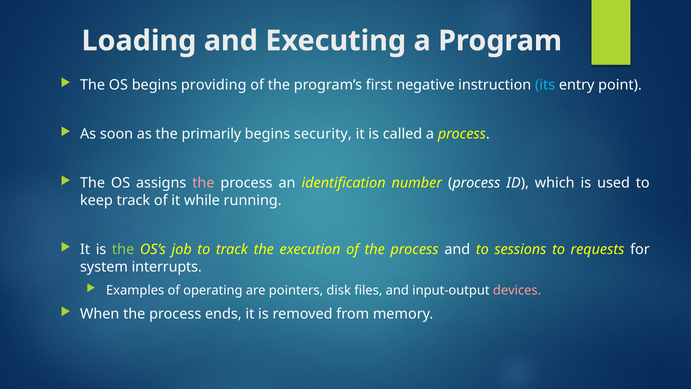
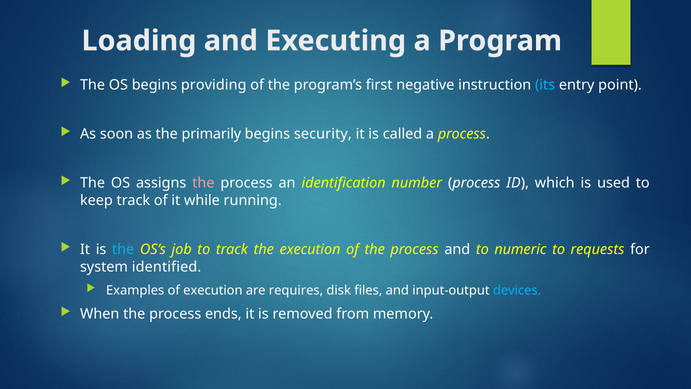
the at (123, 249) colour: light green -> light blue
sessions: sessions -> numeric
interrupts: interrupts -> identified
of operating: operating -> execution
pointers: pointers -> requires
devices colour: pink -> light blue
